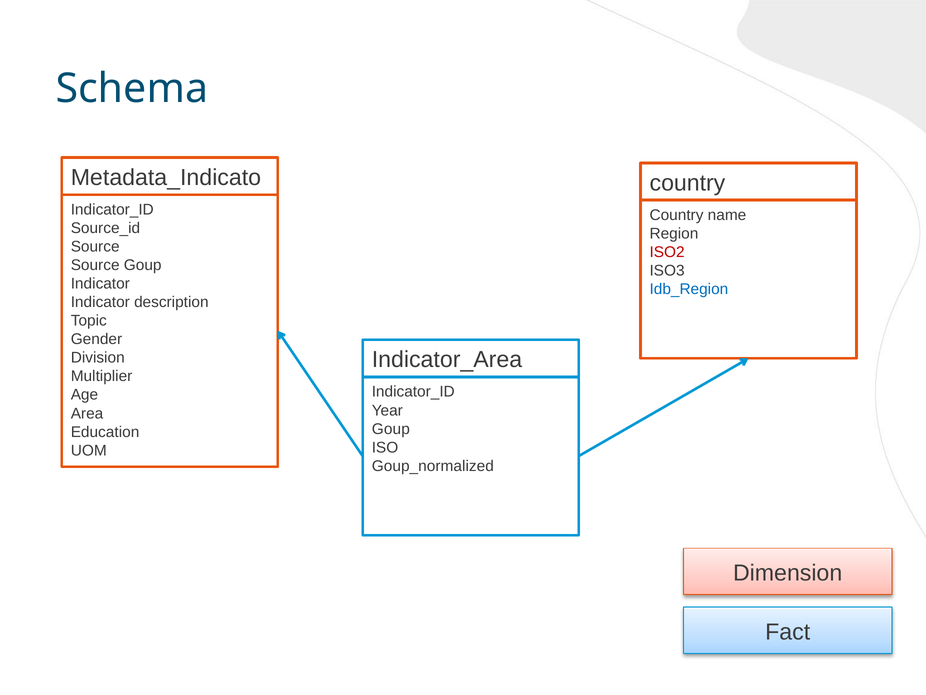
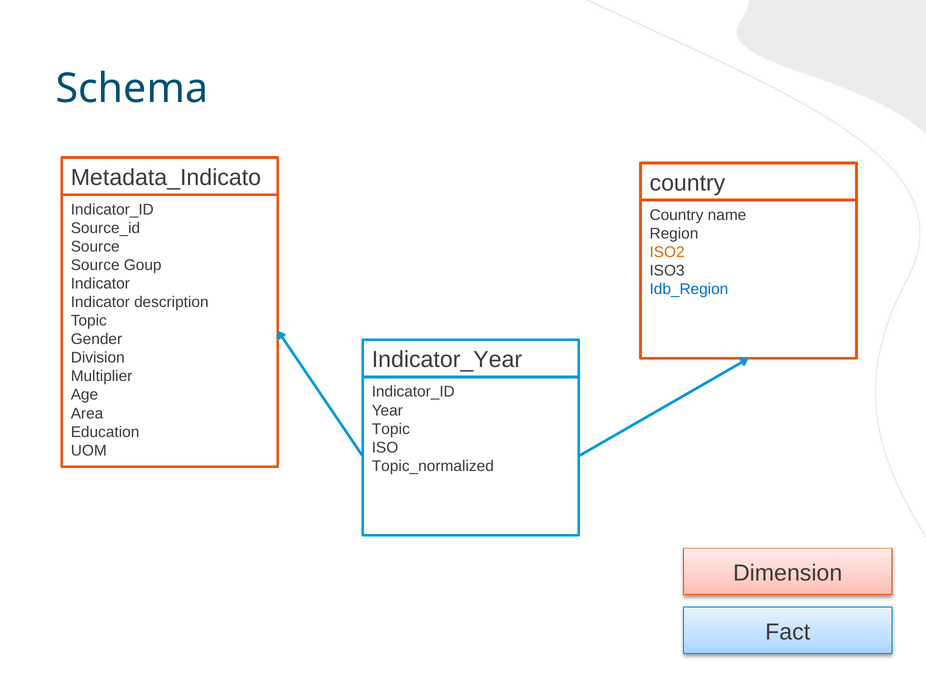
ISO2 colour: red -> orange
Indicator_Area: Indicator_Area -> Indicator_Year
Goup at (391, 429): Goup -> Topic
Goup_normalized: Goup_normalized -> Topic_normalized
